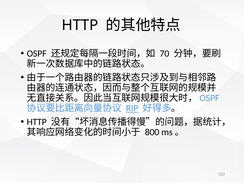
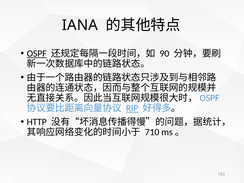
HTTP at (80, 25): HTTP -> IANA
OSPF underline: none -> present
70: 70 -> 90
800: 800 -> 710
